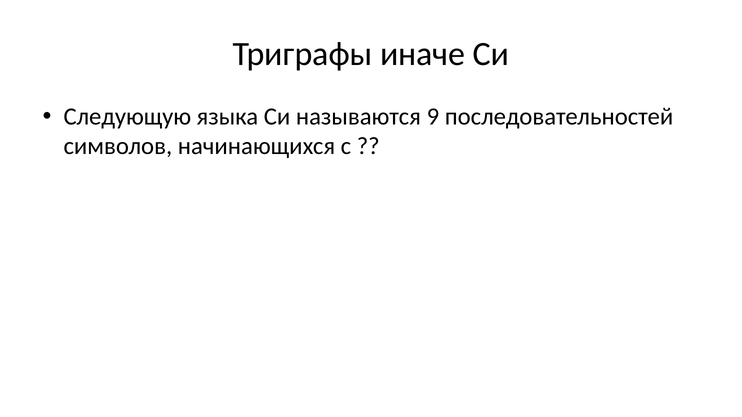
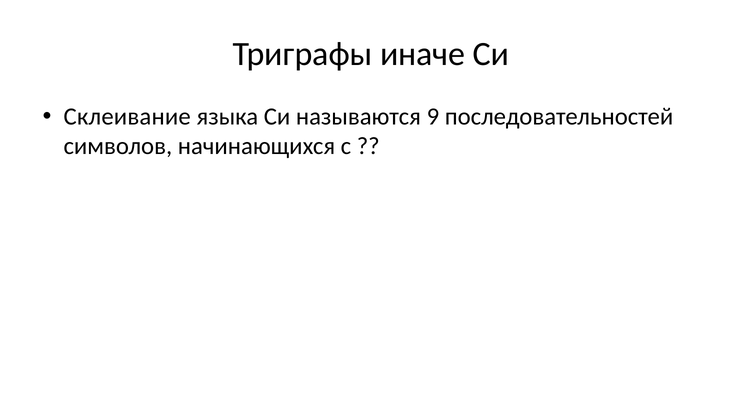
Следующую: Следующую -> Склеивание
